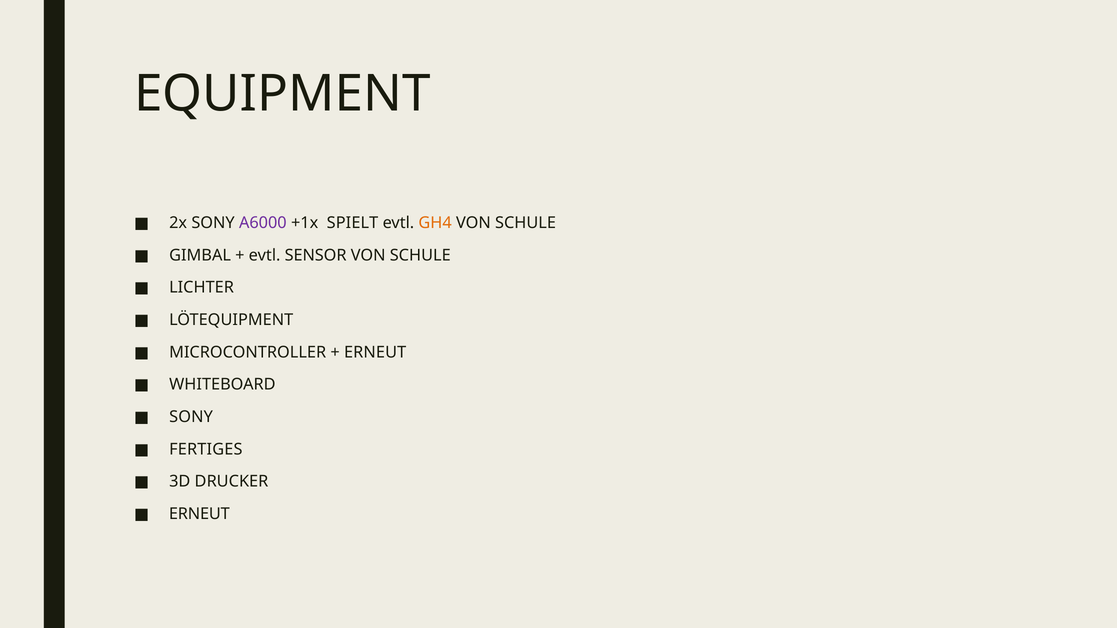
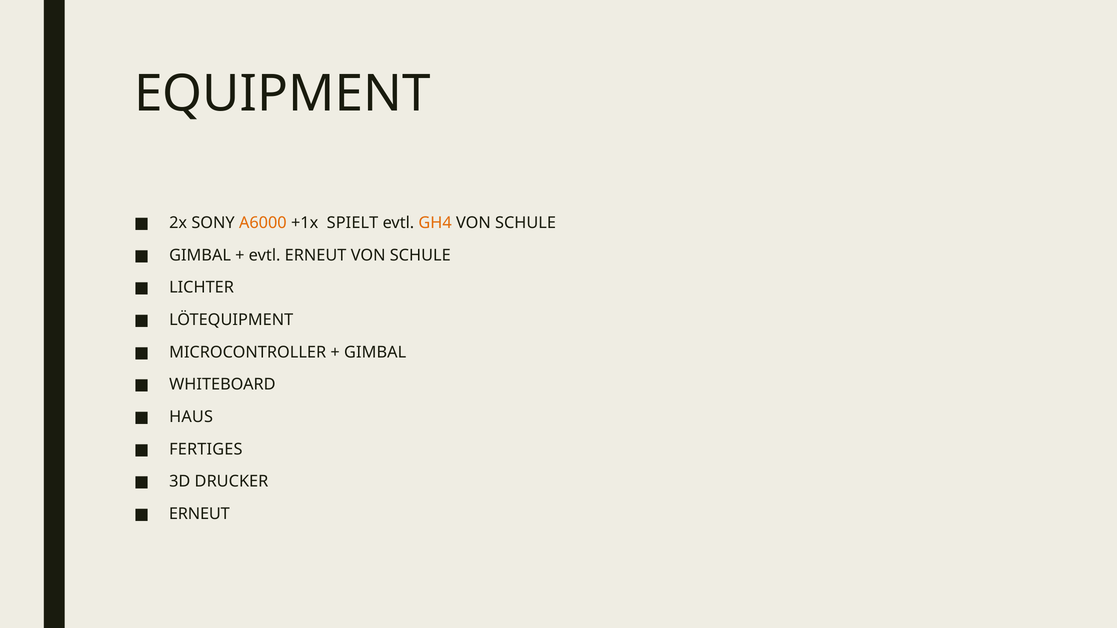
A6000 colour: purple -> orange
evtl SENSOR: SENSOR -> ERNEUT
ERNEUT at (375, 352): ERNEUT -> GIMBAL
SONY at (191, 417): SONY -> HAUS
